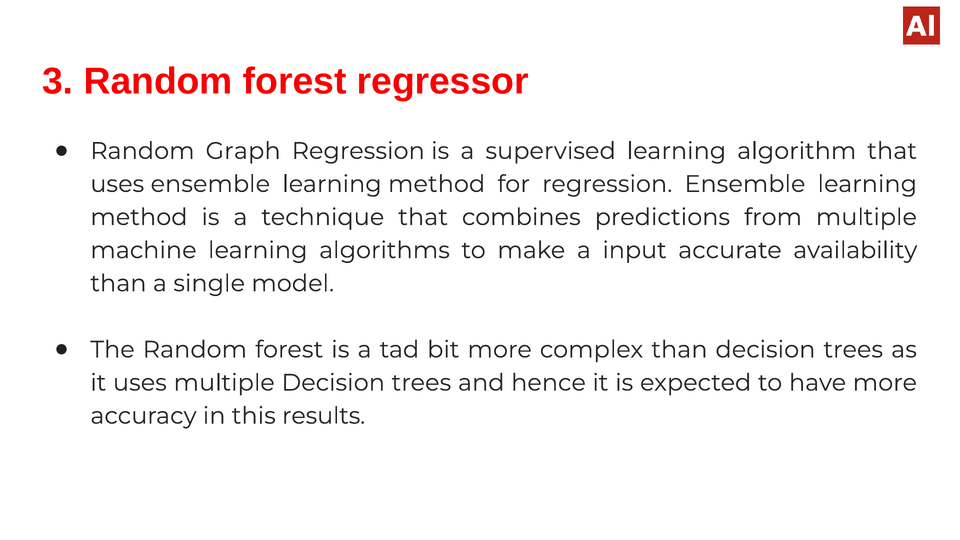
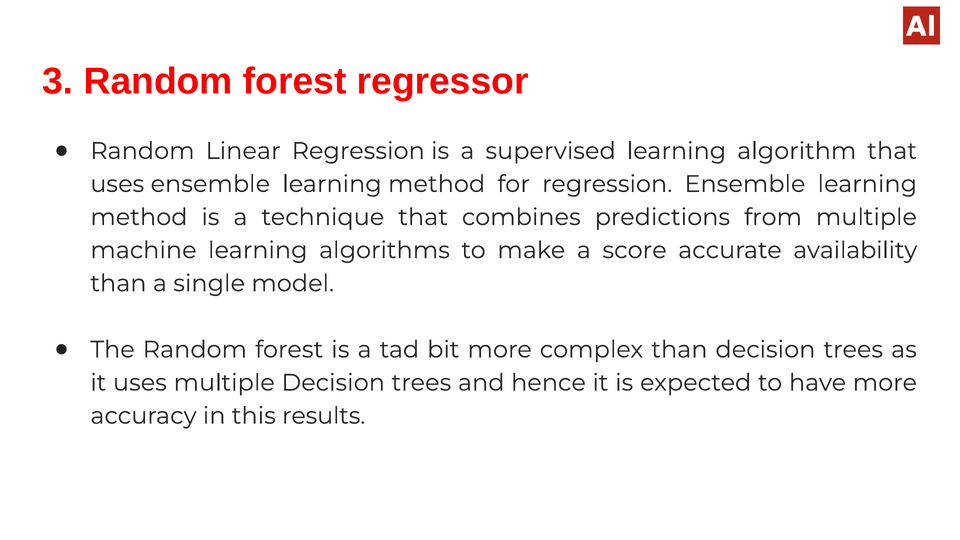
Graph: Graph -> Linear
input: input -> score
